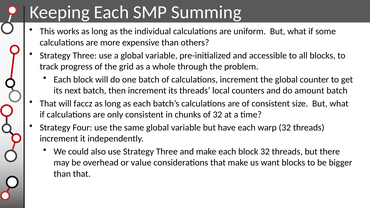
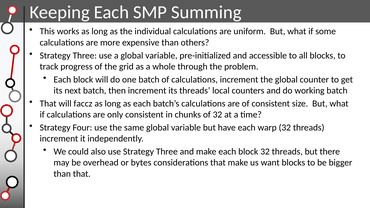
amount: amount -> working
value: value -> bytes
